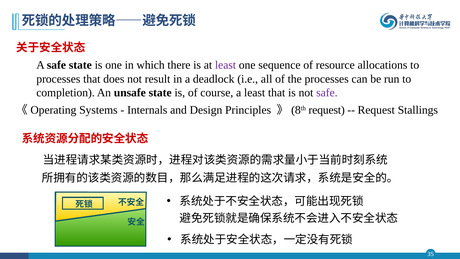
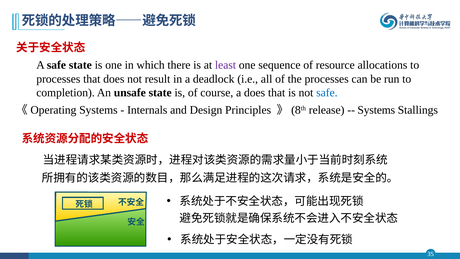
a least: least -> does
safe at (327, 93) colour: purple -> blue
》(8th request: request -> release
Request at (376, 110): Request -> Systems
